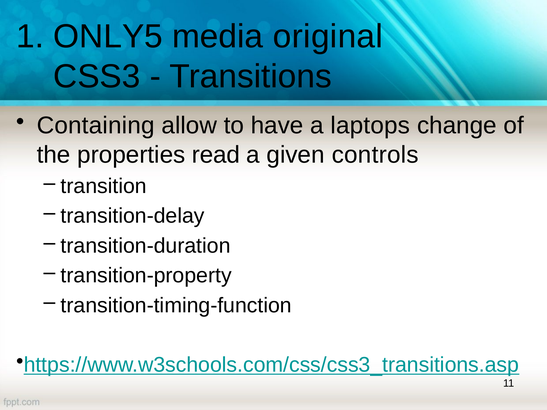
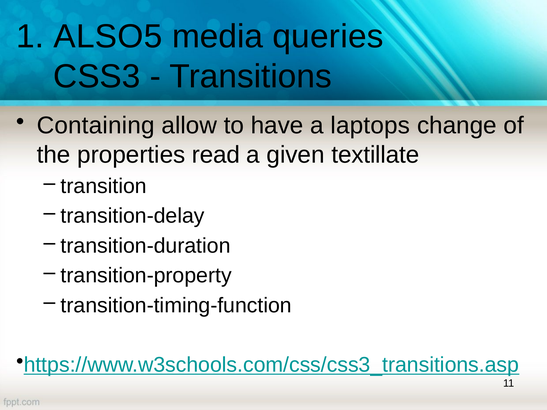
ONLY5: ONLY5 -> ALSO5
original: original -> queries
controls: controls -> textillate
